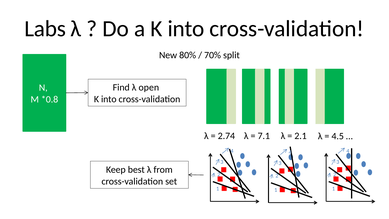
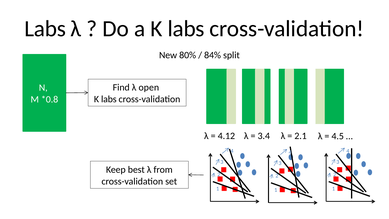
a K into: into -> labs
70%: 70% -> 84%
into at (109, 99): into -> labs
2.74: 2.74 -> 4.12
7.1: 7.1 -> 3.4
